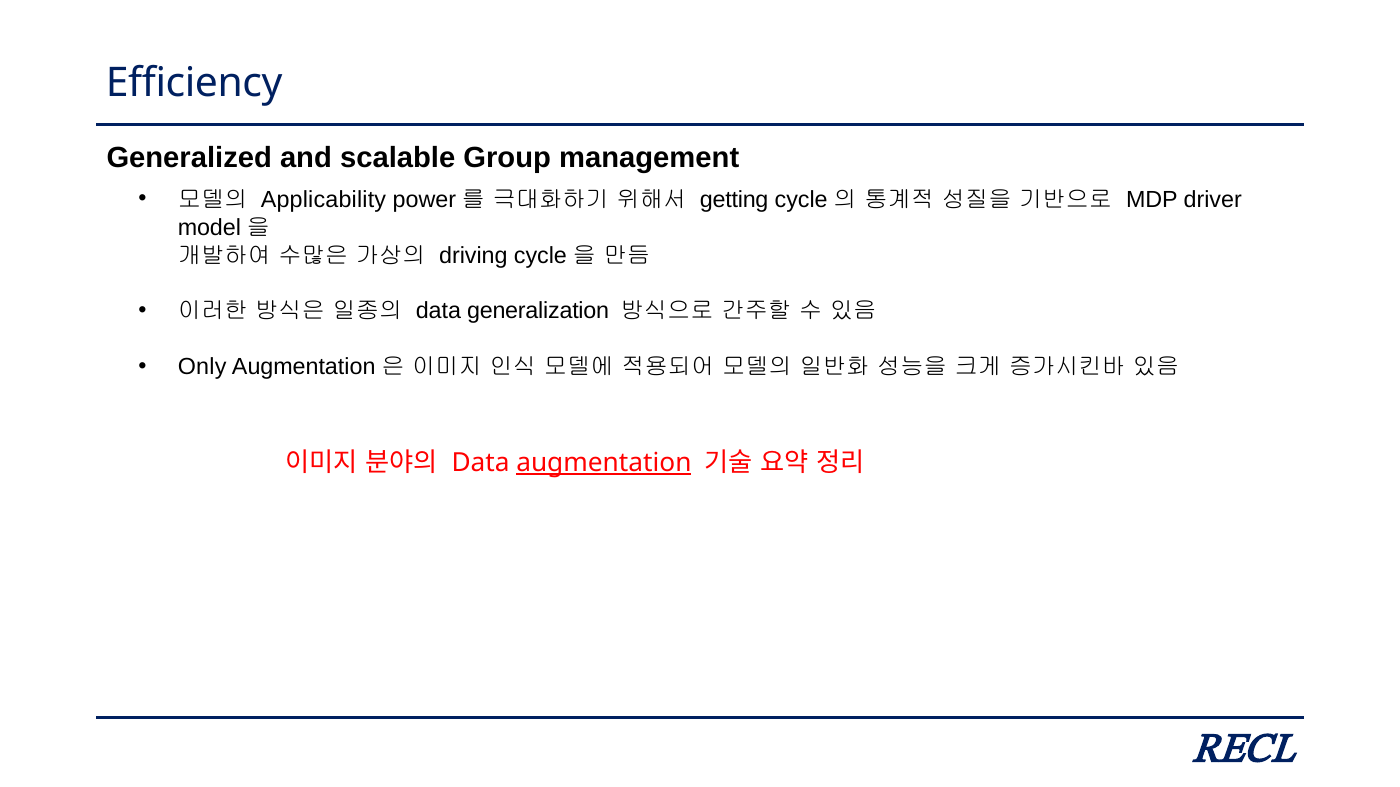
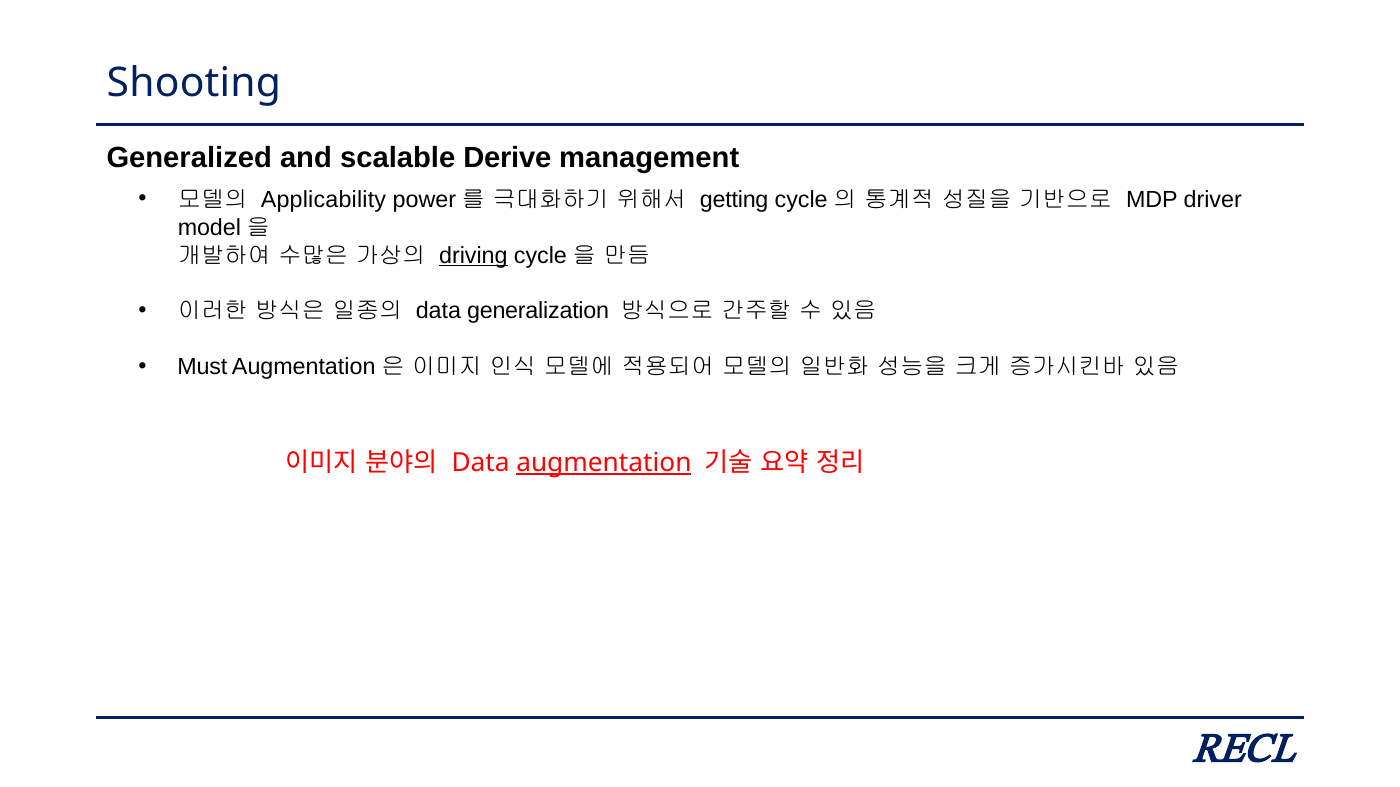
Efficiency: Efficiency -> Shooting
Group: Group -> Derive
driving underline: none -> present
Only: Only -> Must
